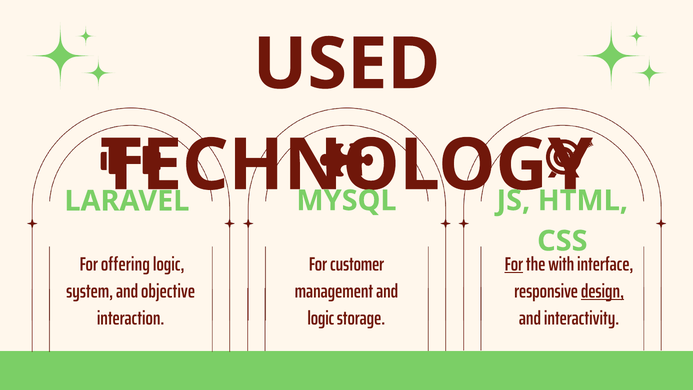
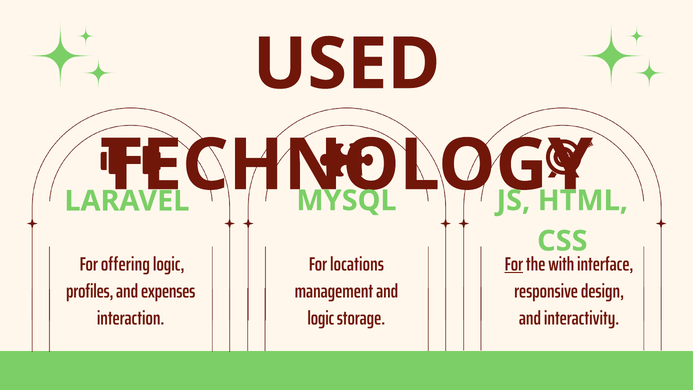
customer: customer -> locations
system: system -> profiles
objective: objective -> expenses
design underline: present -> none
